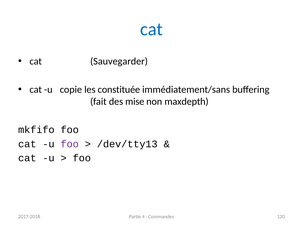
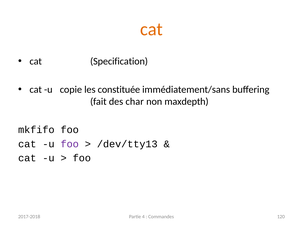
cat at (152, 29) colour: blue -> orange
Sauvegarder: Sauvegarder -> Specification
mise: mise -> char
